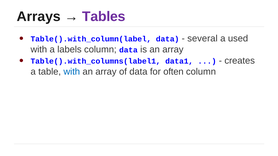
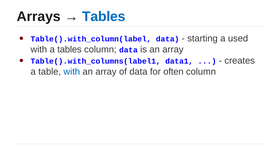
Tables at (104, 17) colour: purple -> blue
several: several -> starting
a labels: labels -> tables
